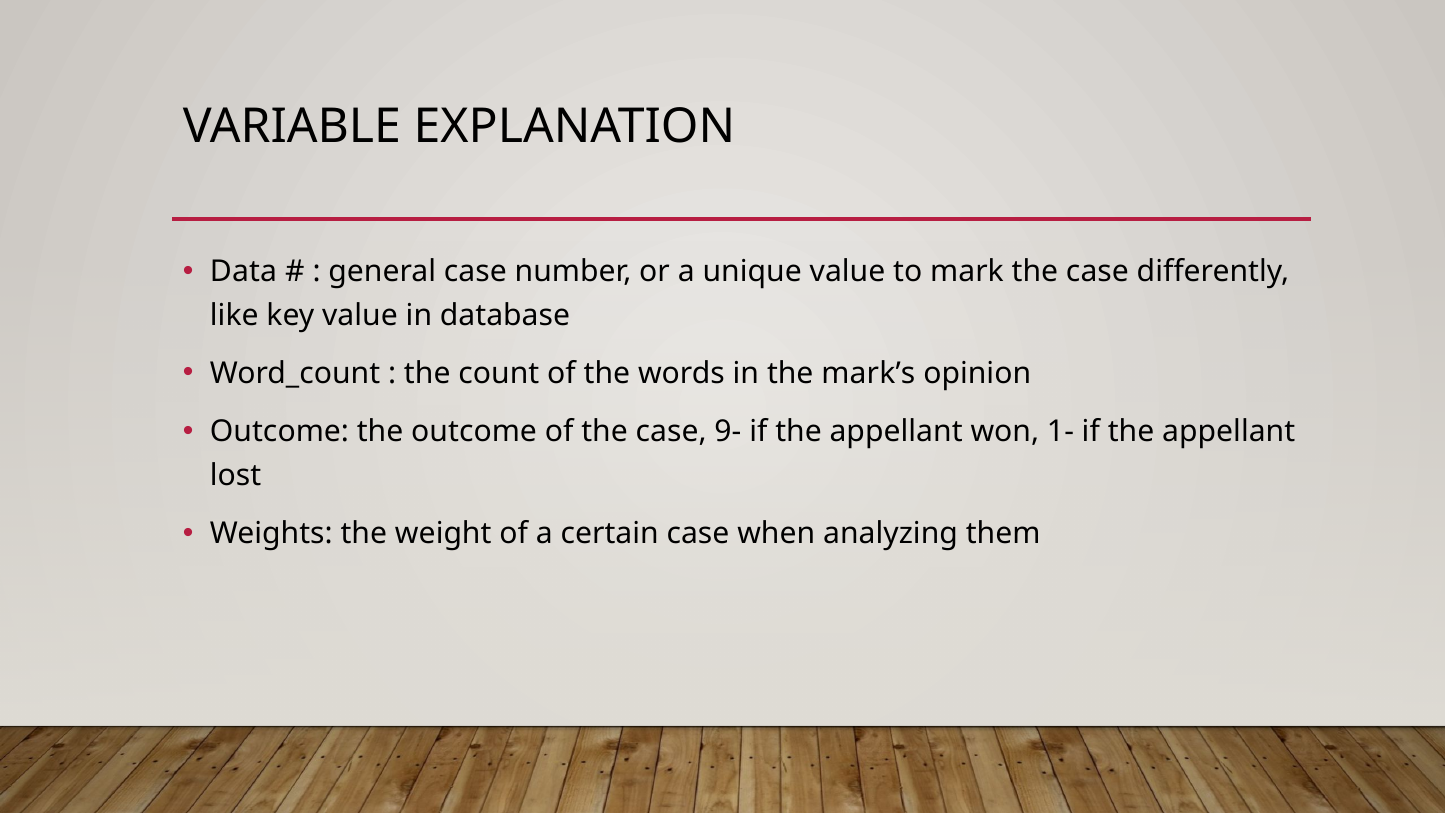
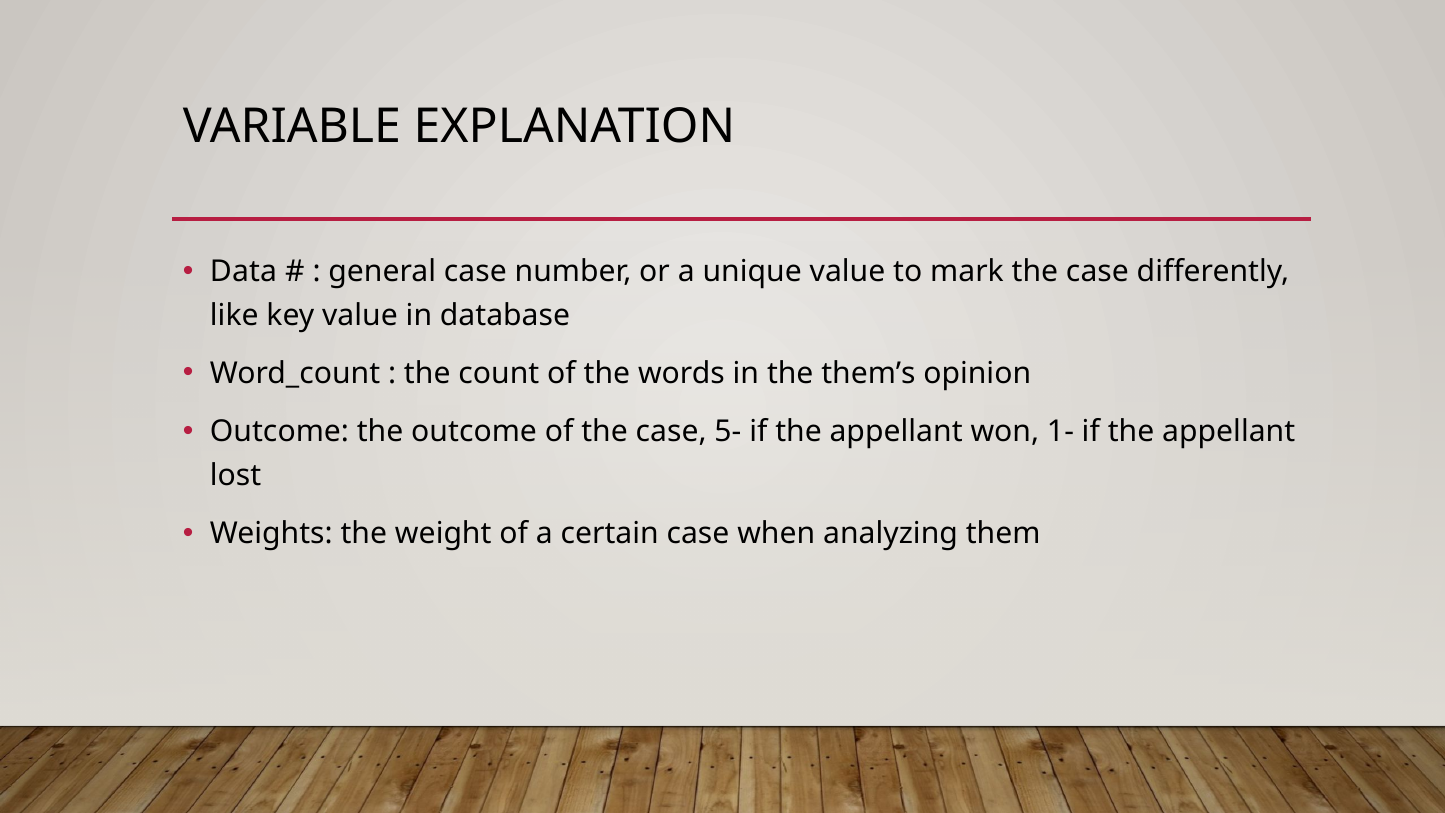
mark’s: mark’s -> them’s
9-: 9- -> 5-
